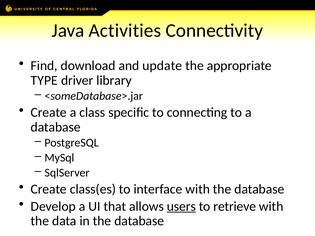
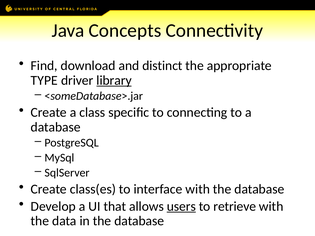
Activities: Activities -> Concepts
update: update -> distinct
library underline: none -> present
